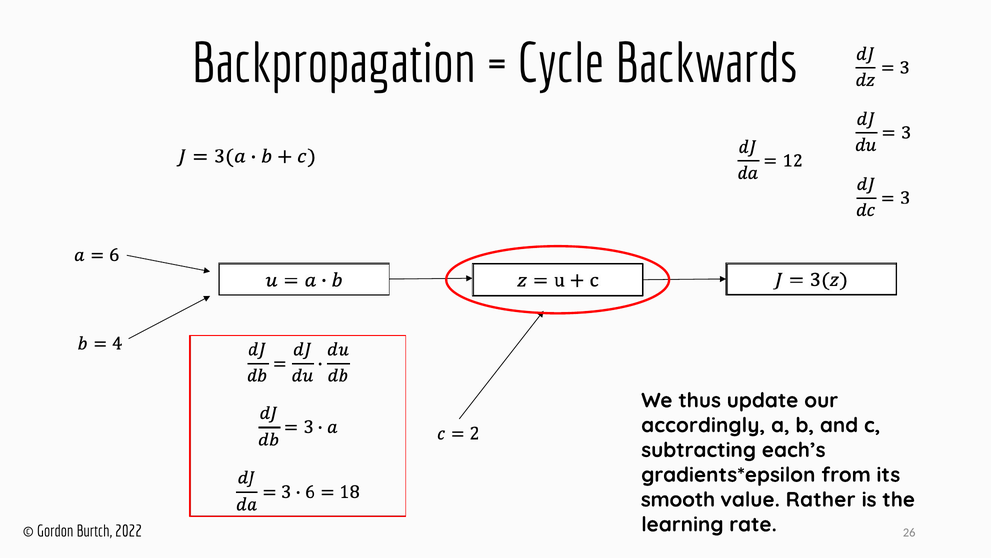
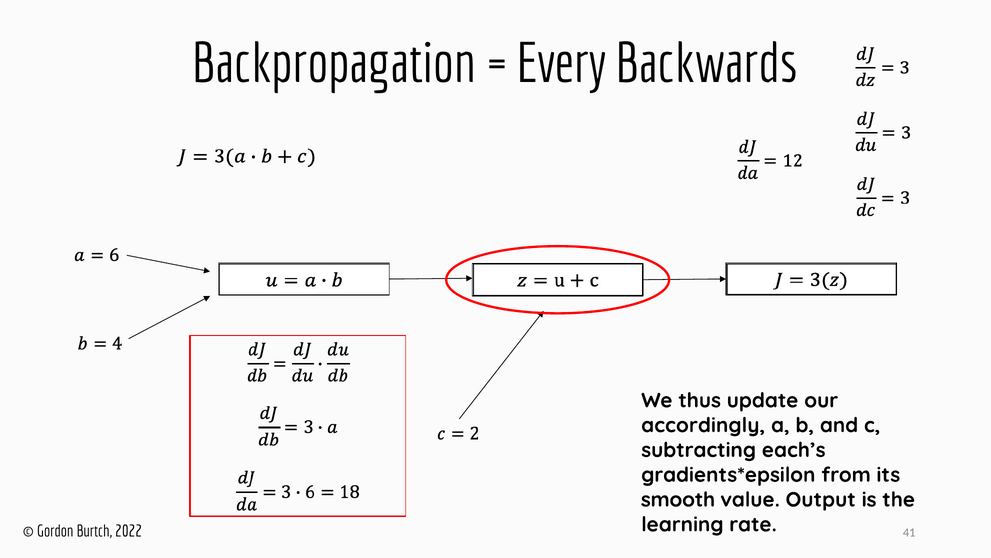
Cycle: Cycle -> Every
Rather: Rather -> Output
26: 26 -> 41
